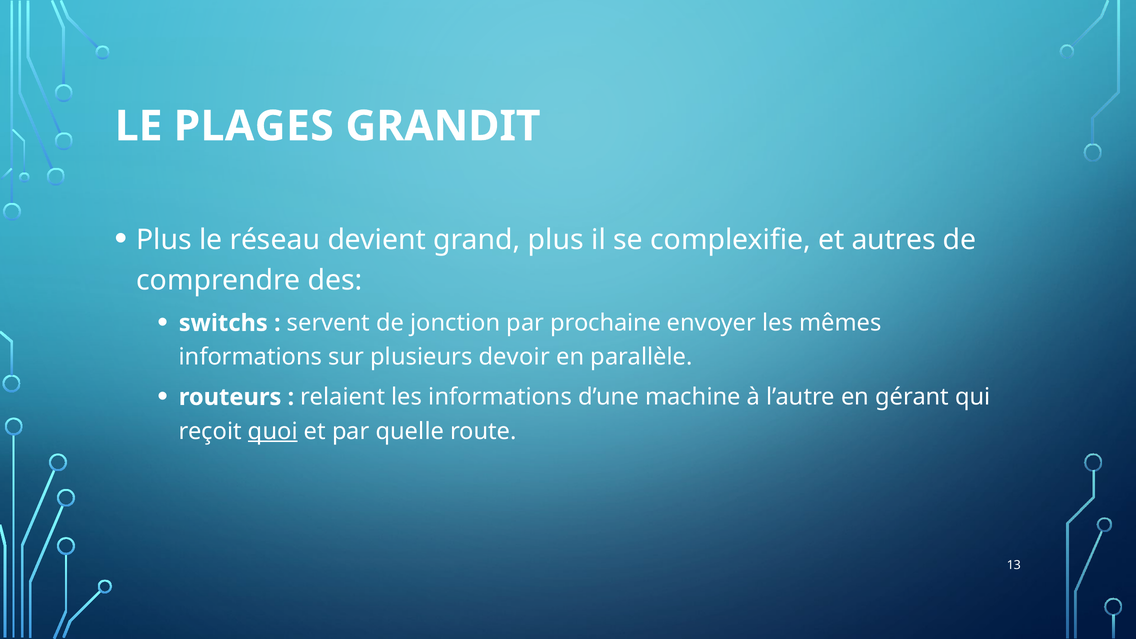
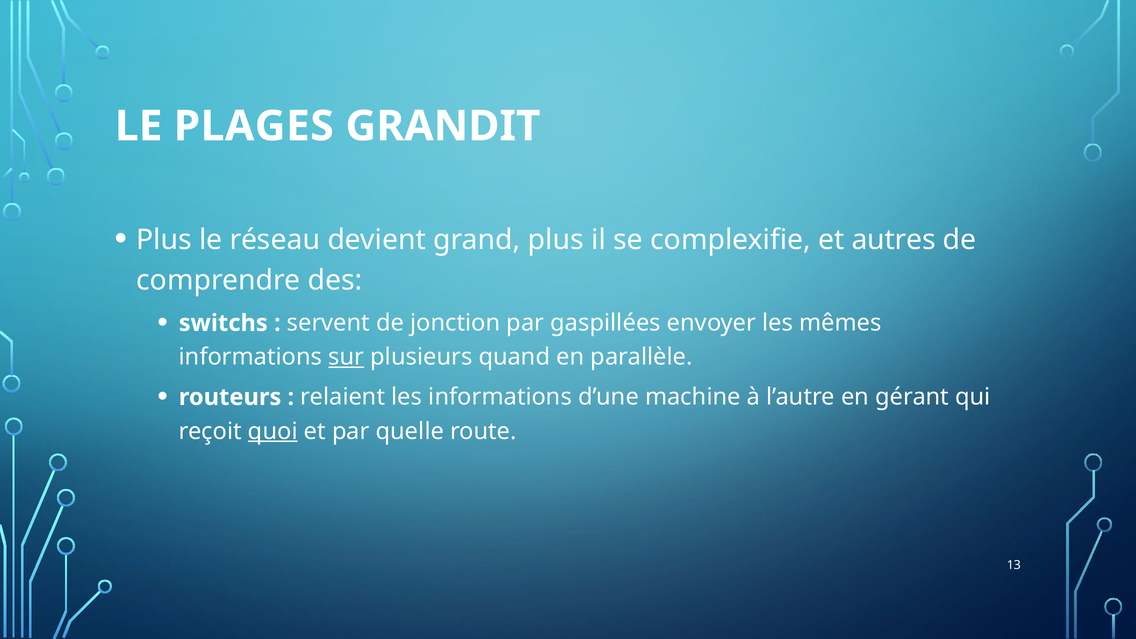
prochaine: prochaine -> gaspillées
sur underline: none -> present
devoir: devoir -> quand
